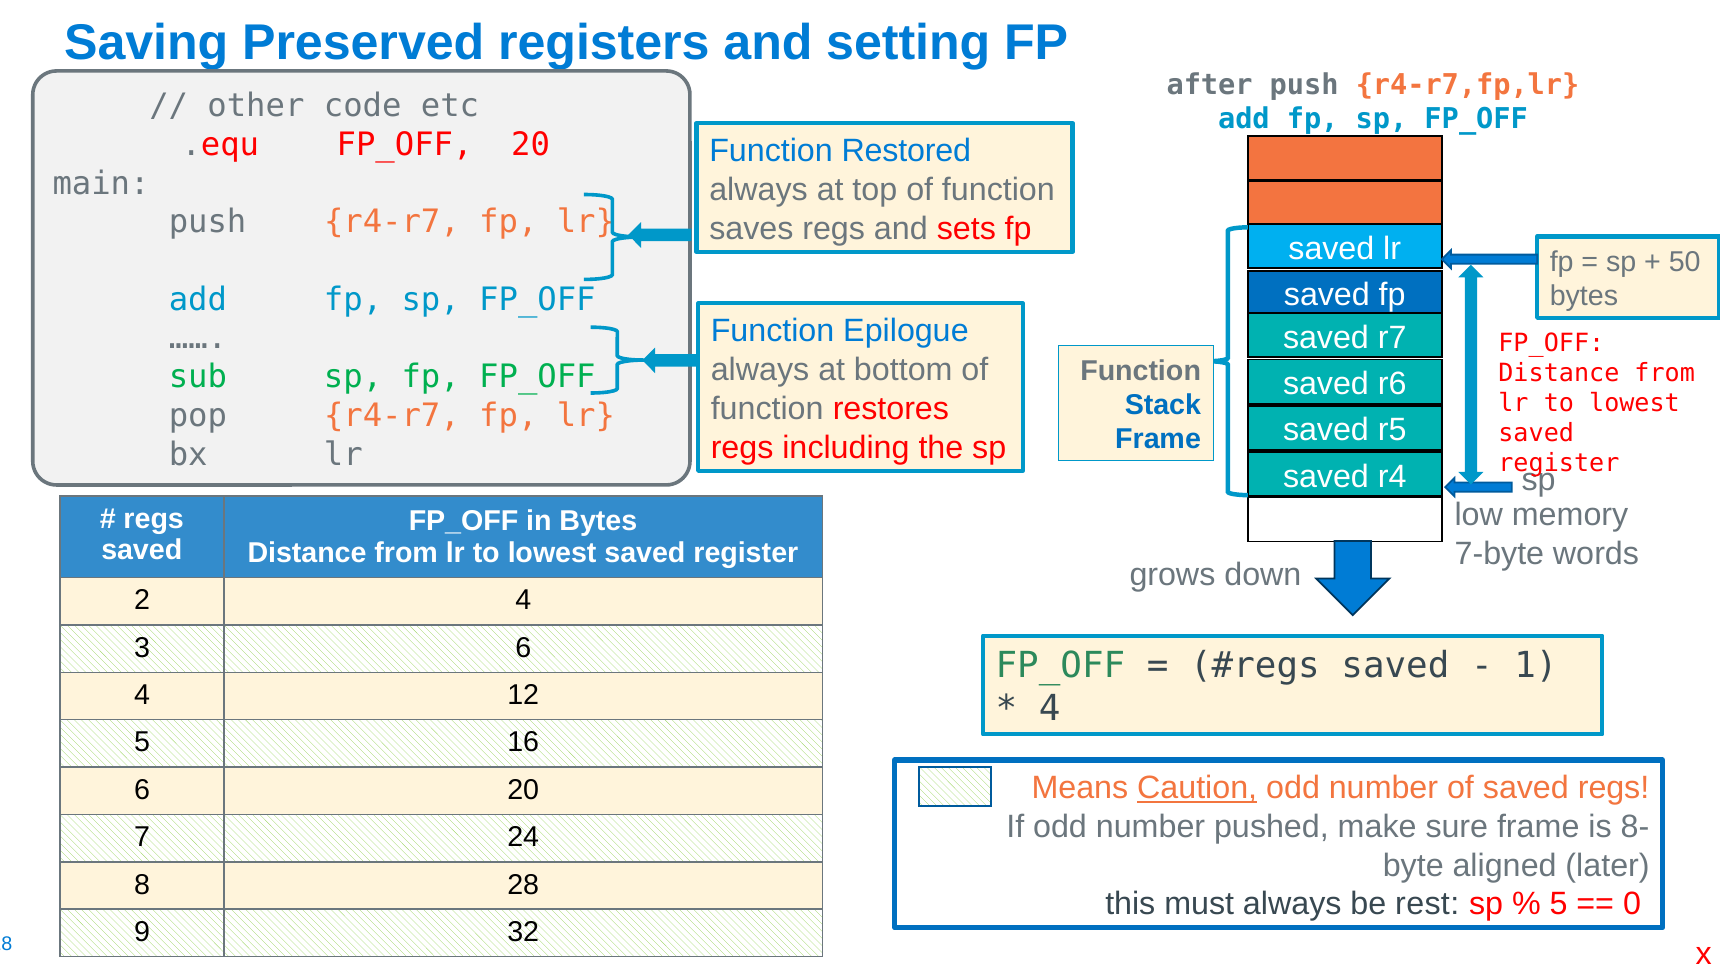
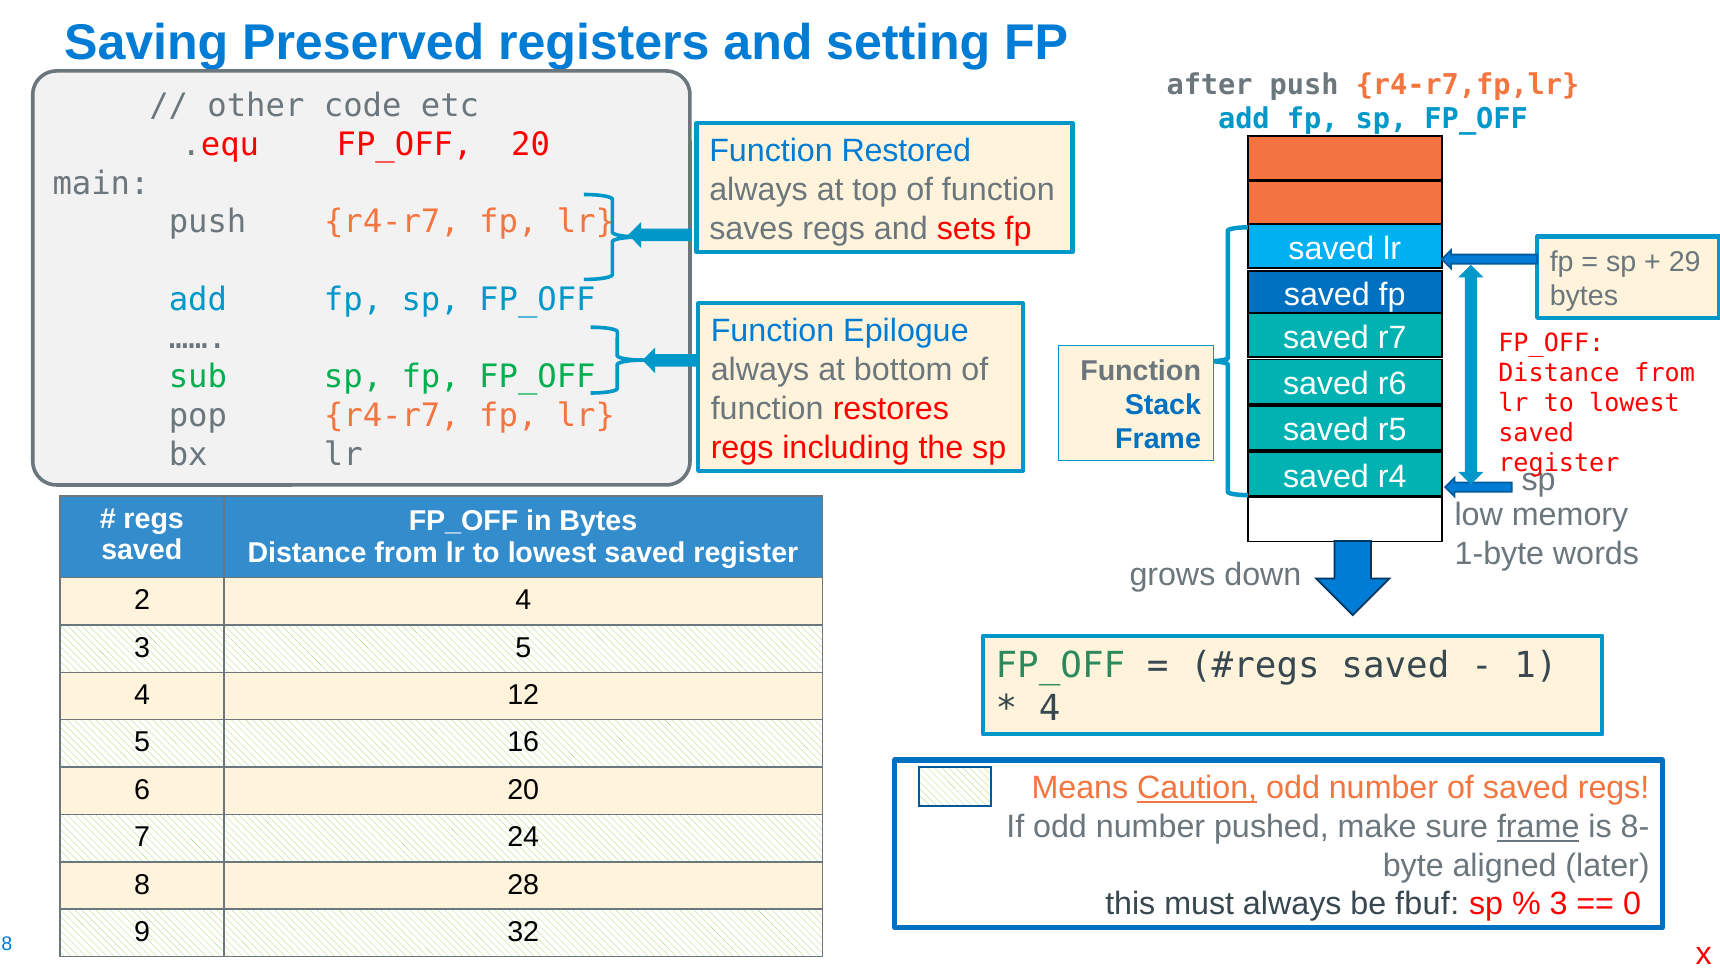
50: 50 -> 29
7-byte: 7-byte -> 1-byte
3 6: 6 -> 5
frame at (1538, 826) underline: none -> present
rest: rest -> fbuf
5 at (1559, 904): 5 -> 3
